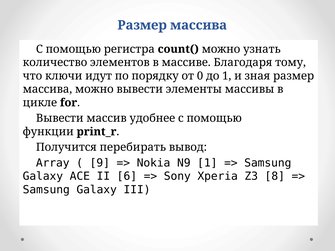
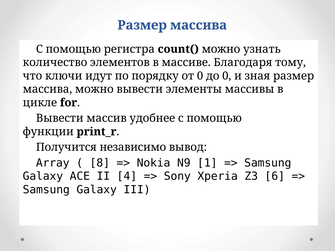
до 1: 1 -> 0
перебирать: перебирать -> независимо
9: 9 -> 8
6: 6 -> 4
8: 8 -> 6
